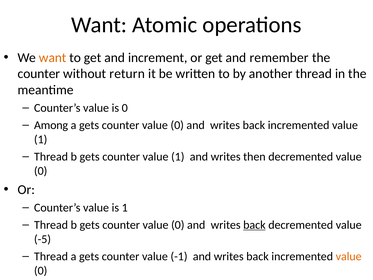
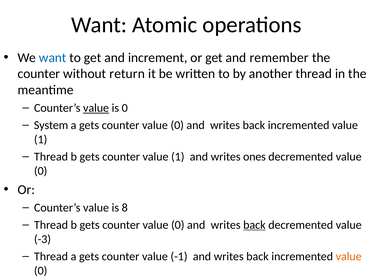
want at (53, 58) colour: orange -> blue
value at (96, 108) underline: none -> present
Among: Among -> System
then: then -> ones
is 1: 1 -> 8
-5: -5 -> -3
